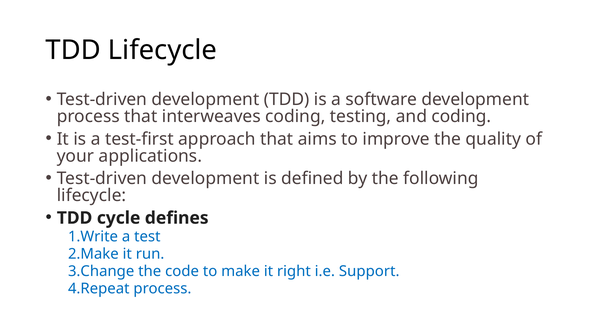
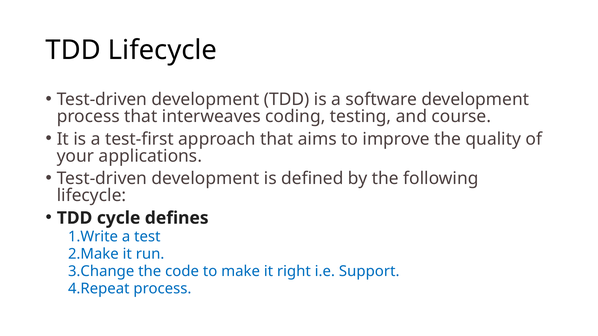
and coding: coding -> course
